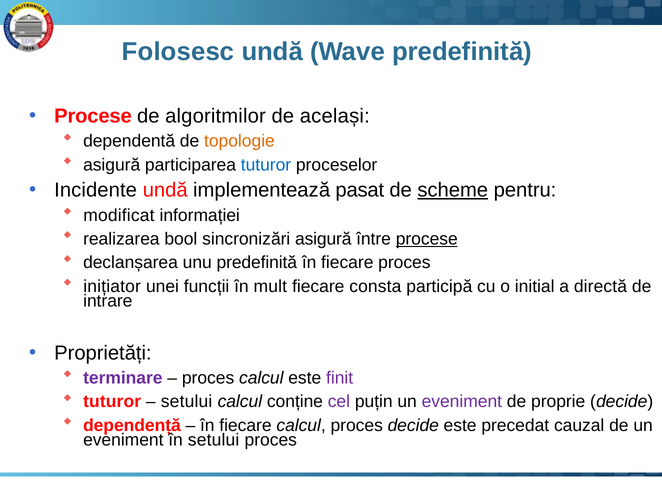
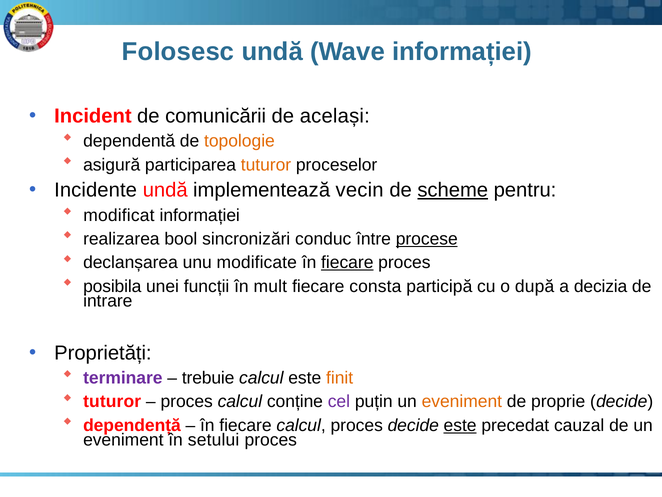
Wave predefinită: predefinită -> informației
Procese at (93, 116): Procese -> Incident
algoritmilor: algoritmilor -> comunicării
tuturor at (266, 165) colour: blue -> orange
pasat: pasat -> vecin
sincronizări asigură: asigură -> conduc
unu predefinită: predefinită -> modificate
fiecare at (347, 262) underline: none -> present
inițiator: inițiator -> posibila
initial: initial -> după
directă: directă -> decizia
proces at (208, 378): proces -> trebuie
finit colour: purple -> orange
setului at (187, 401): setului -> proces
eveniment at (462, 401) colour: purple -> orange
este at (460, 425) underline: none -> present
